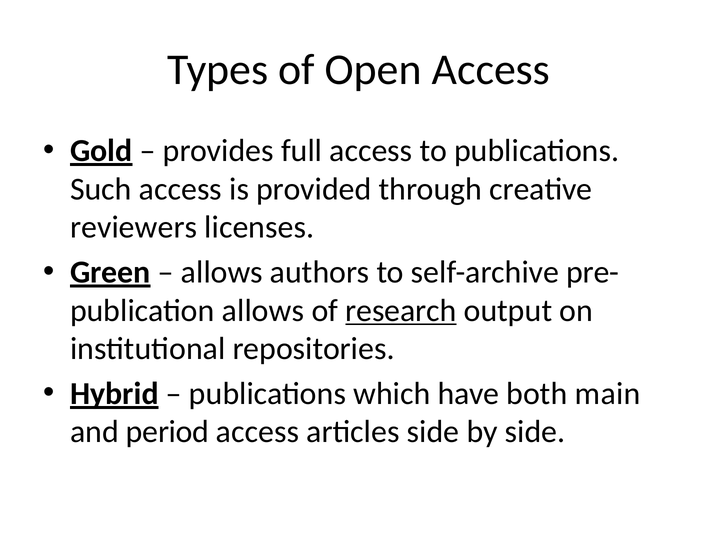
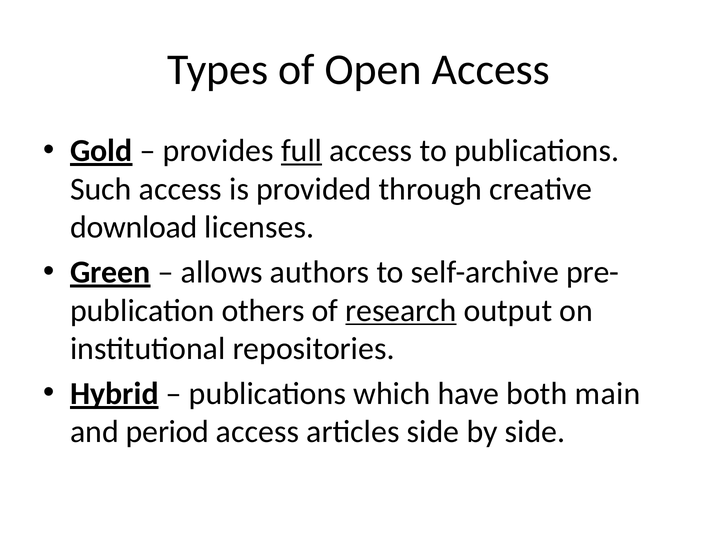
full underline: none -> present
reviewers: reviewers -> download
allows at (263, 310): allows -> others
